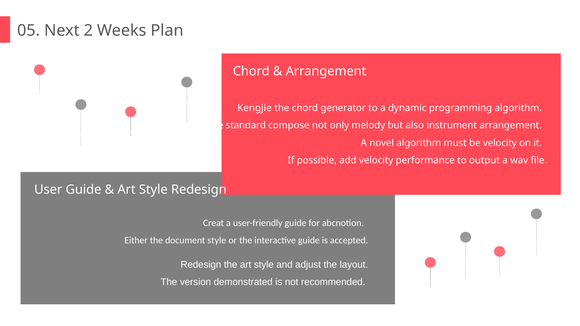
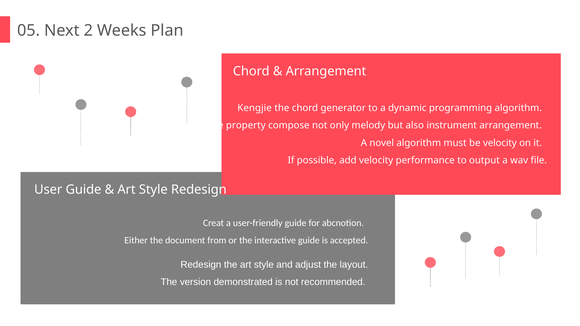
standard: standard -> property
document style: style -> from
